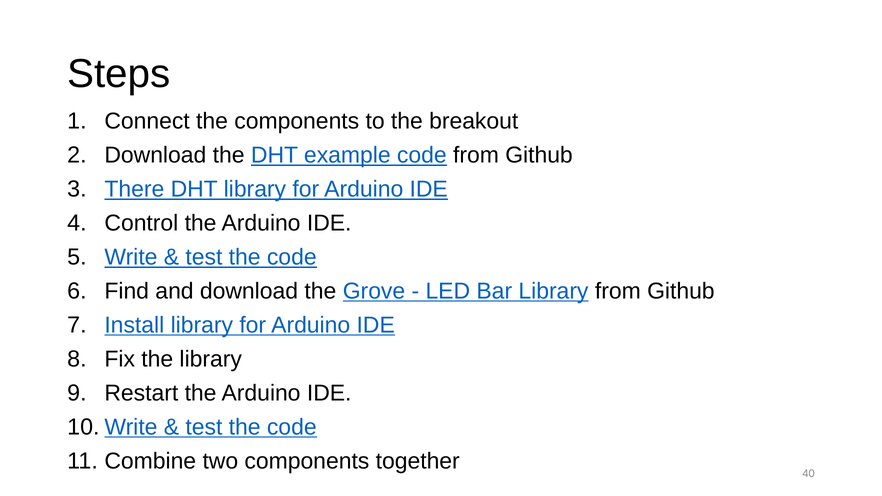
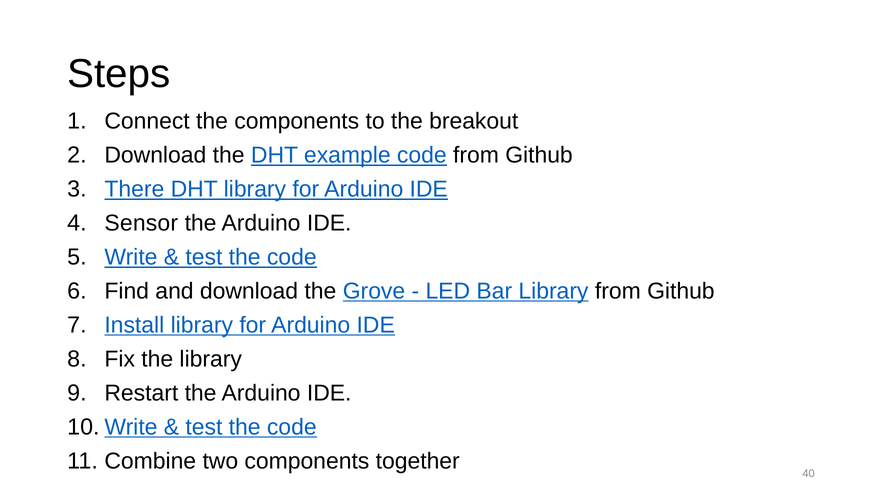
Control: Control -> Sensor
